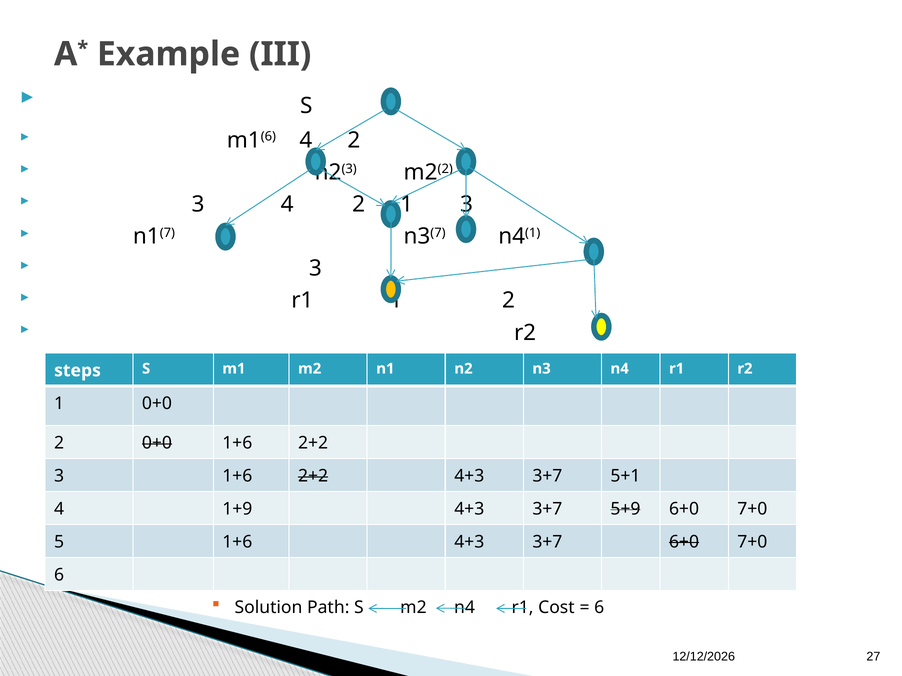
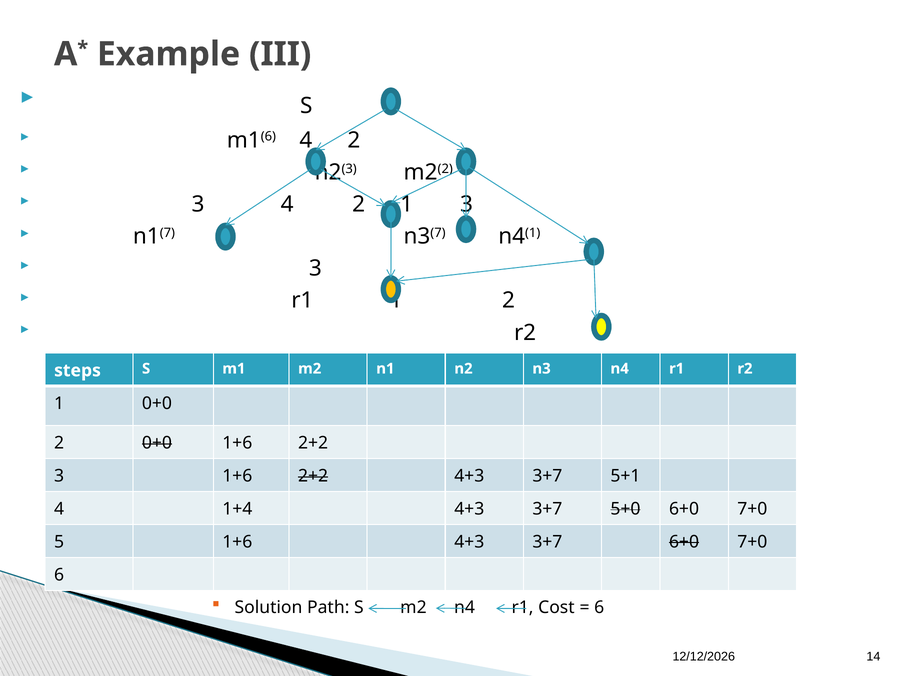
1+9: 1+9 -> 1+4
5+9: 5+9 -> 5+0
27: 27 -> 14
